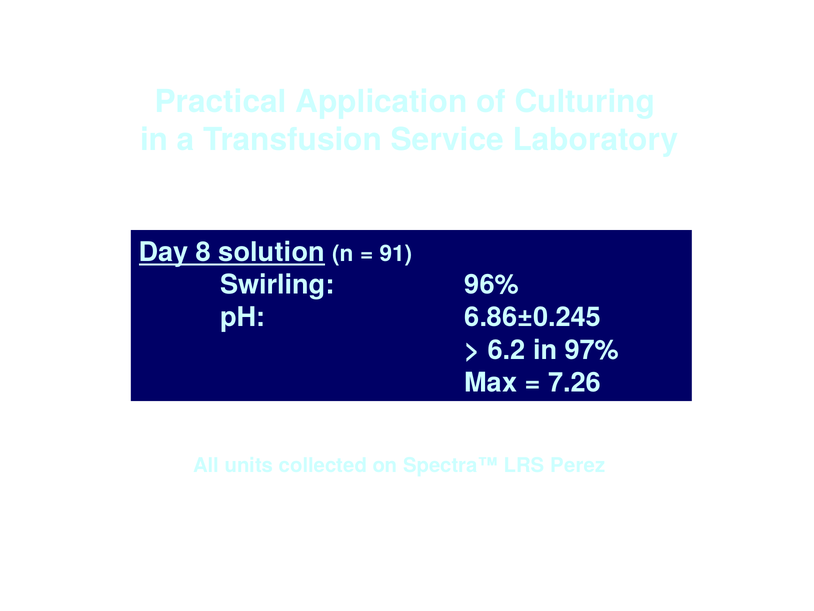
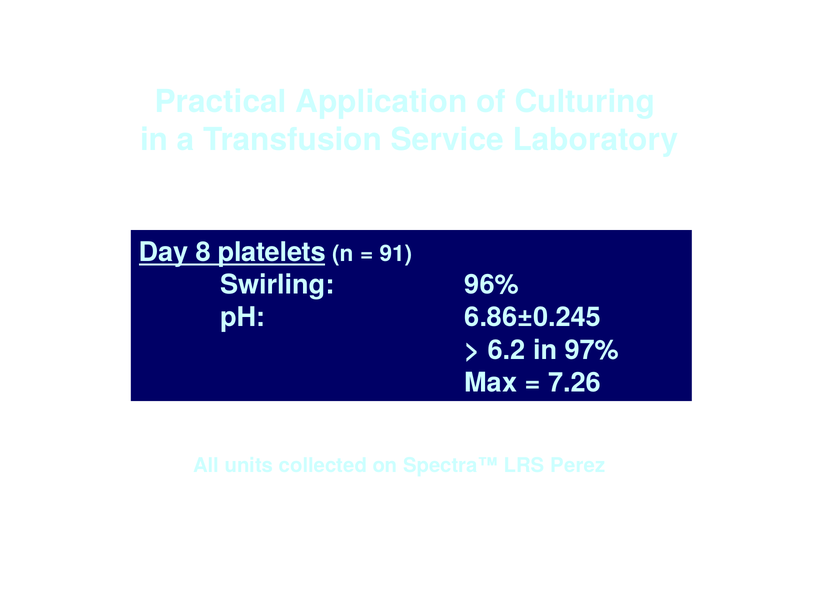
solution: solution -> platelets
